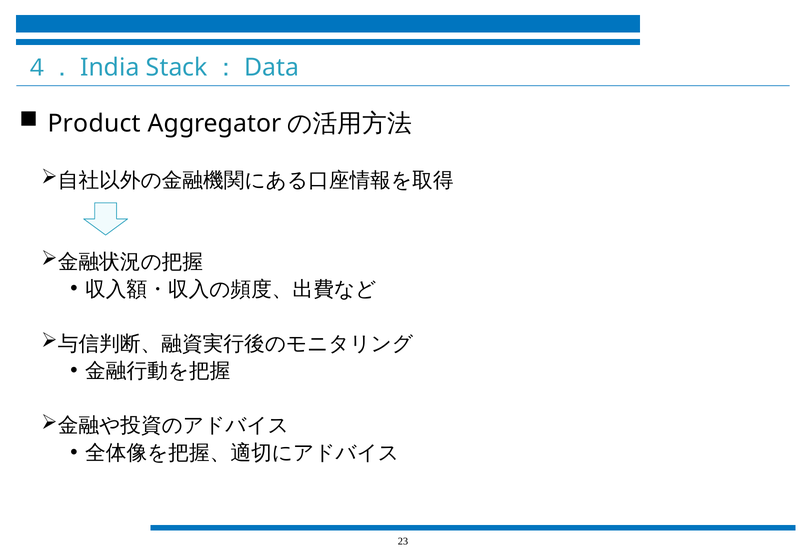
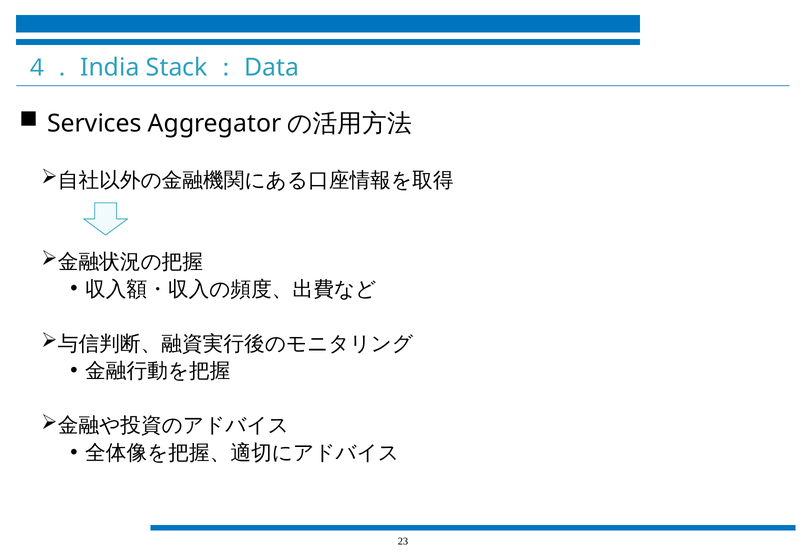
Product: Product -> Services
